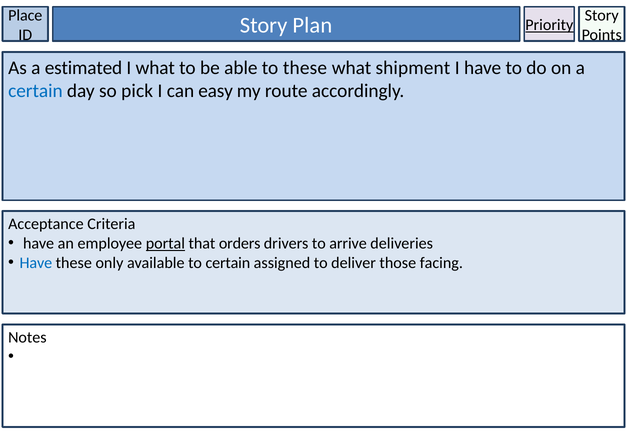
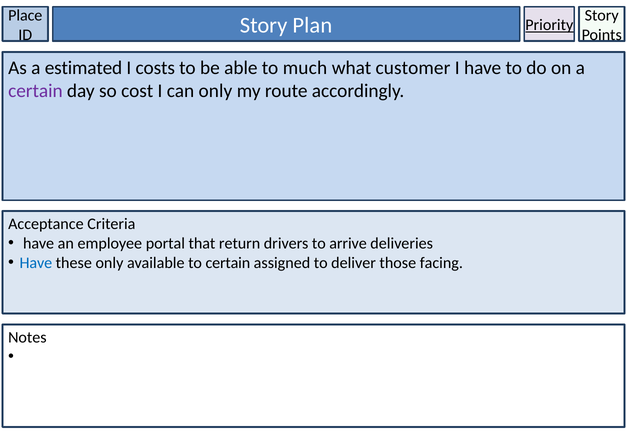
I what: what -> costs
to these: these -> much
shipment: shipment -> customer
certain at (35, 91) colour: blue -> purple
pick: pick -> cost
can easy: easy -> only
portal underline: present -> none
orders: orders -> return
